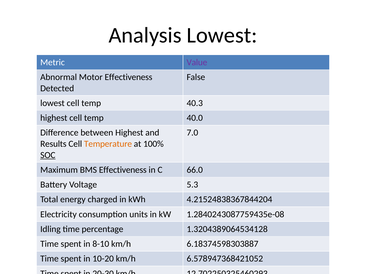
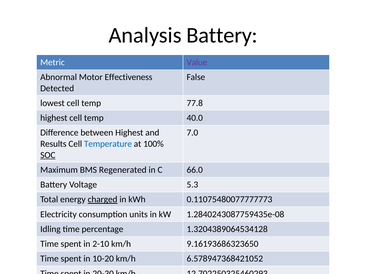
Analysis Lowest: Lowest -> Battery
40.3: 40.3 -> 77.8
Temperature colour: orange -> blue
BMS Effectiveness: Effectiveness -> Regenerated
charged underline: none -> present
4.21524838367844204: 4.21524838367844204 -> 0.11075480077777773
8-10: 8-10 -> 2-10
6.18374598303887: 6.18374598303887 -> 9.16193686323650
